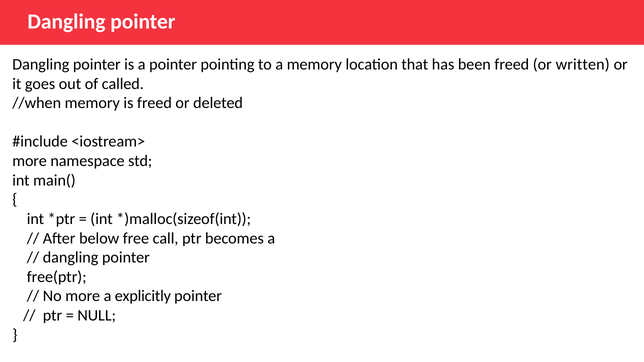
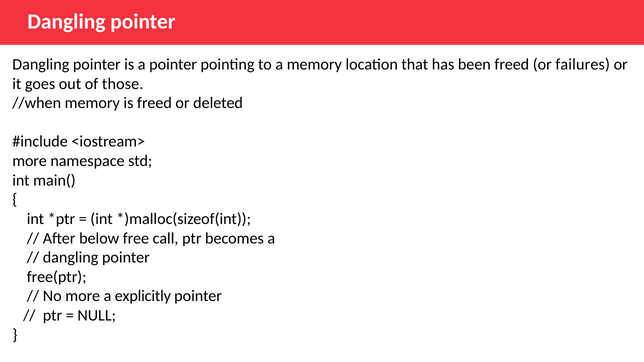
written: written -> failures
called: called -> those
